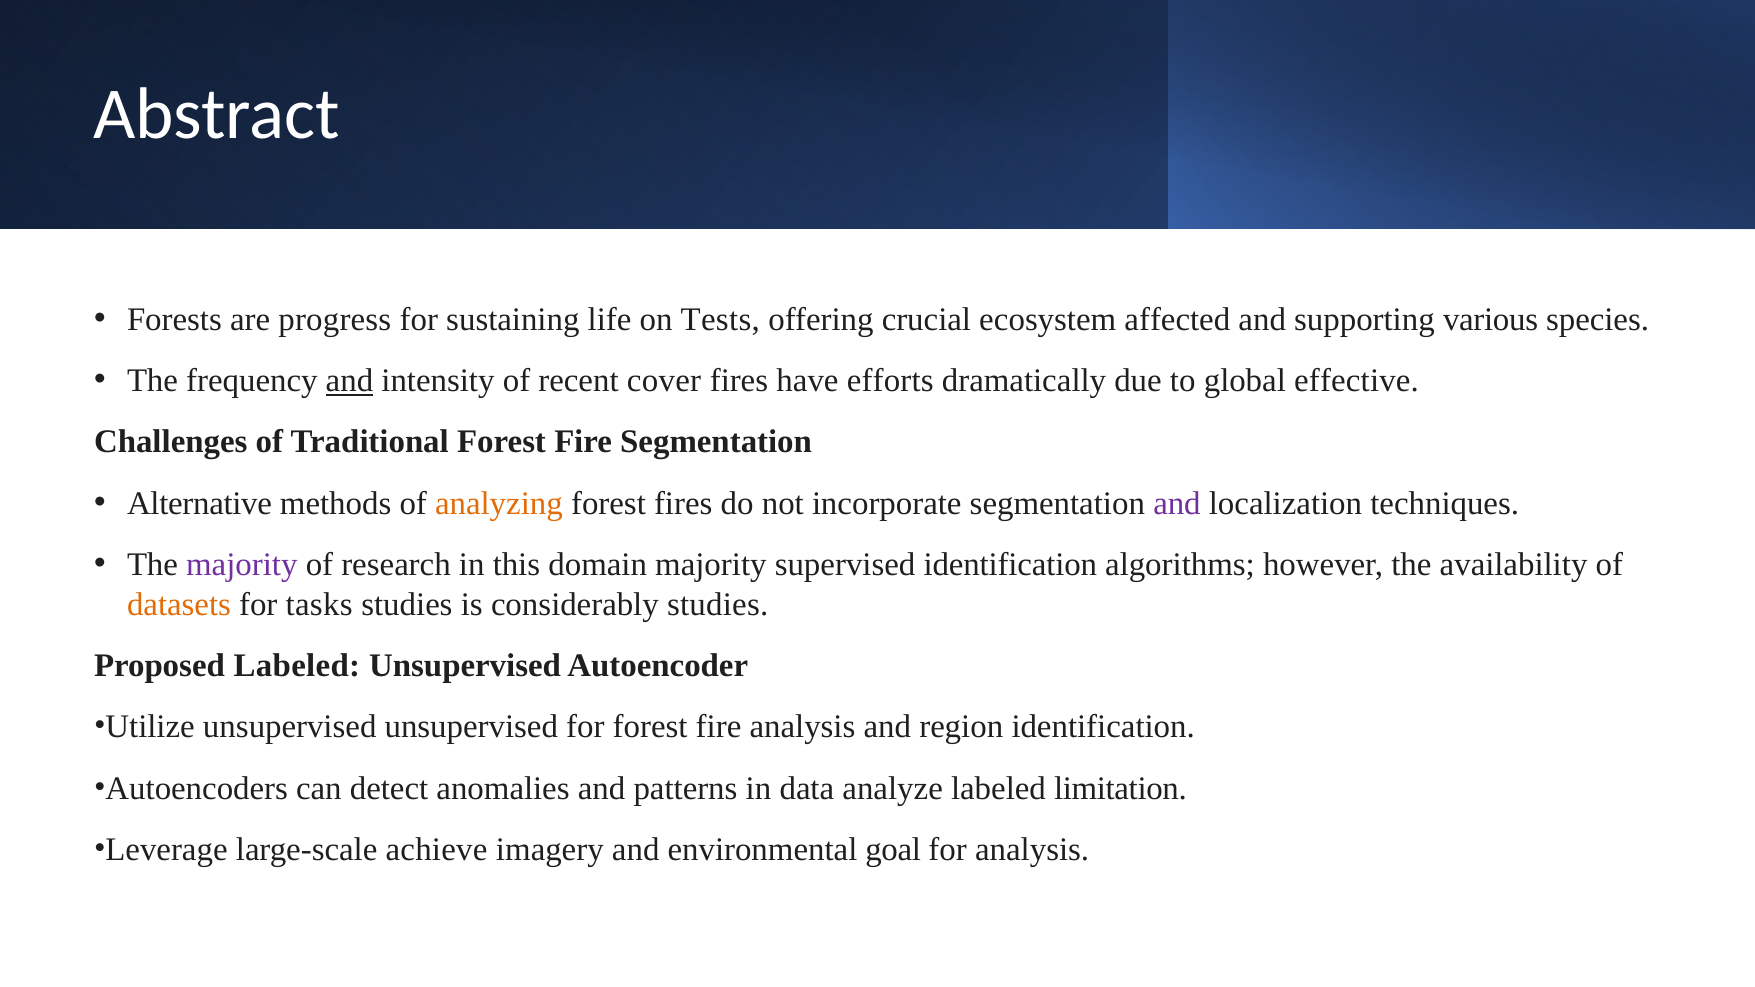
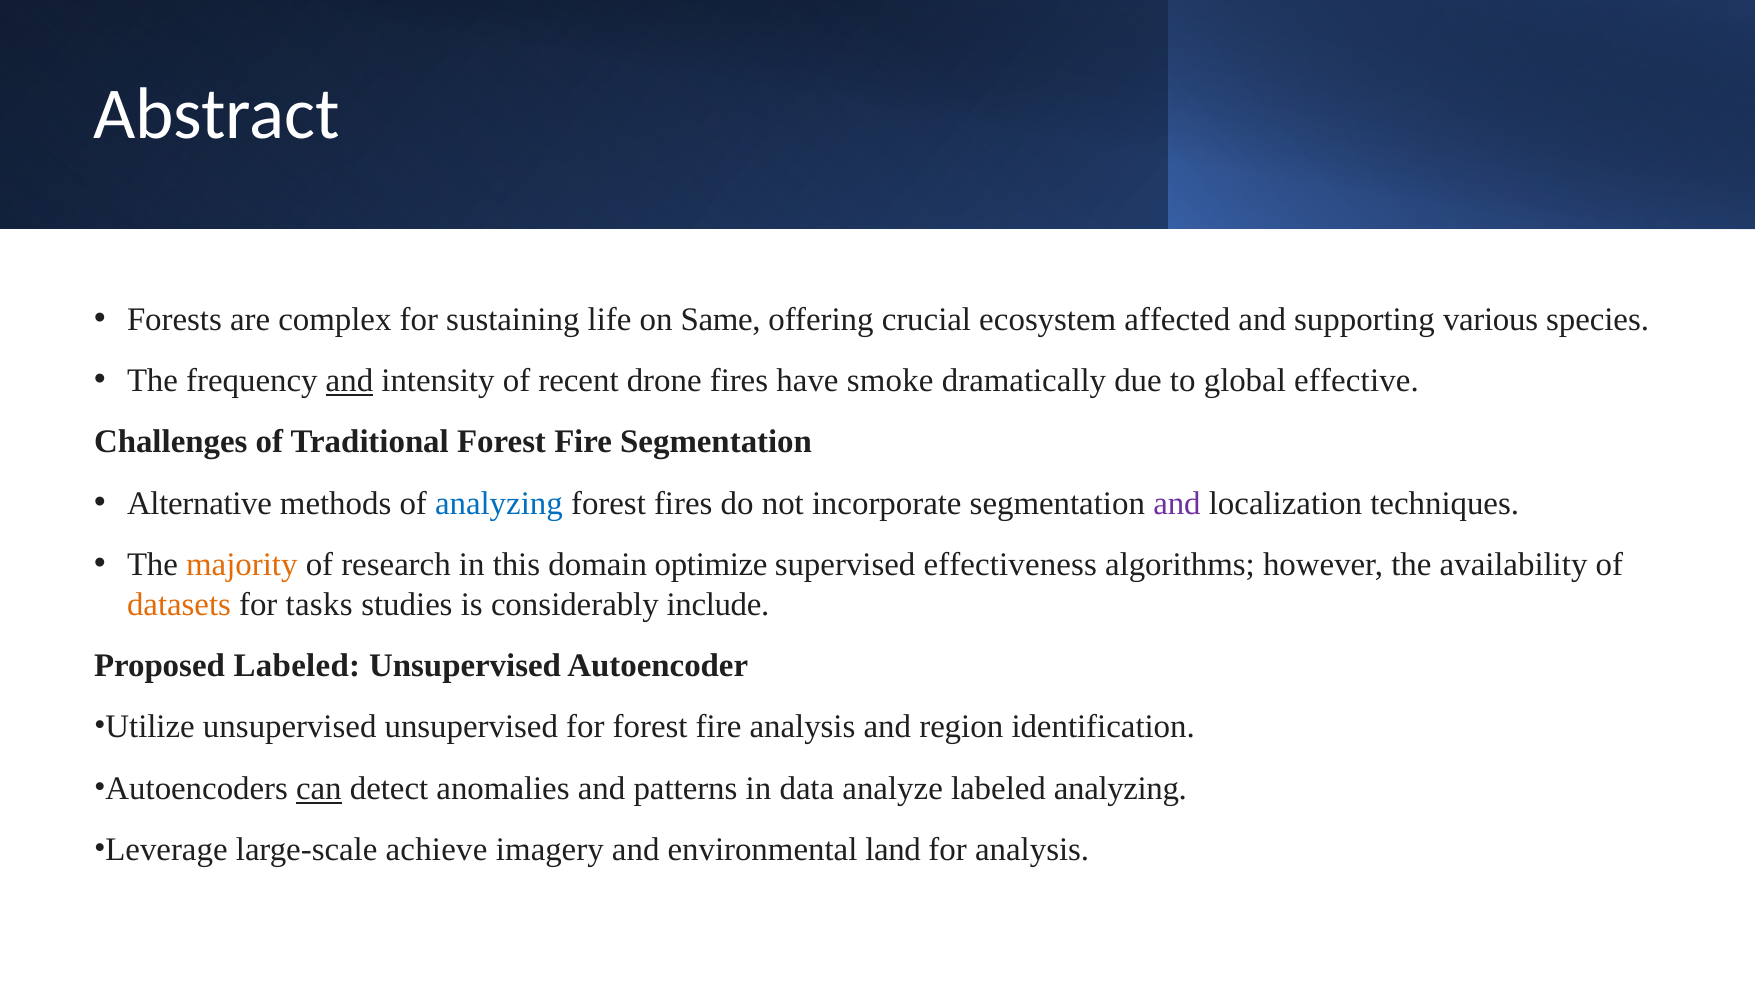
progress: progress -> complex
Tests: Tests -> Same
cover: cover -> drone
efforts: efforts -> smoke
analyzing at (499, 503) colour: orange -> blue
majority at (242, 565) colour: purple -> orange
domain majority: majority -> optimize
supervised identification: identification -> effectiveness
considerably studies: studies -> include
can underline: none -> present
labeled limitation: limitation -> analyzing
goal: goal -> land
